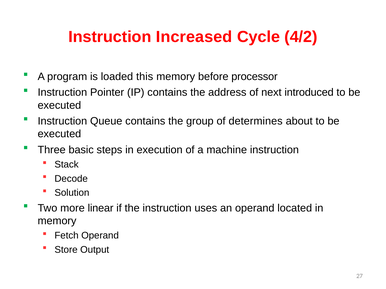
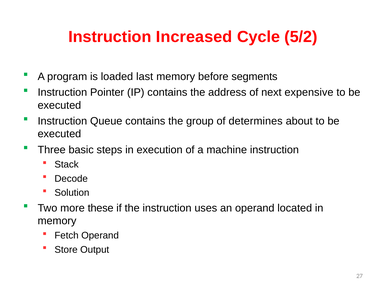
4/2: 4/2 -> 5/2
this: this -> last
processor: processor -> segments
introduced: introduced -> expensive
linear: linear -> these
